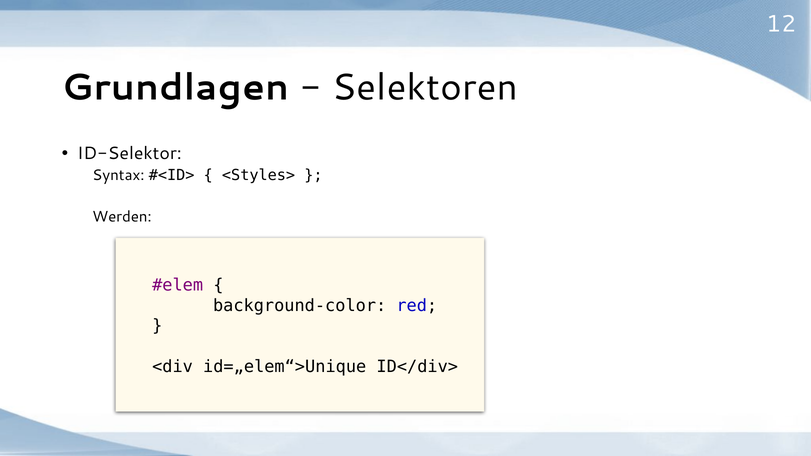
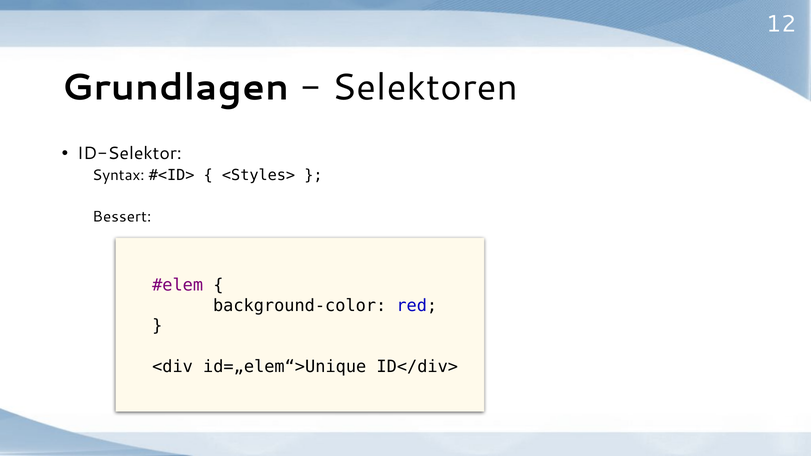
Werden: Werden -> Bessert
